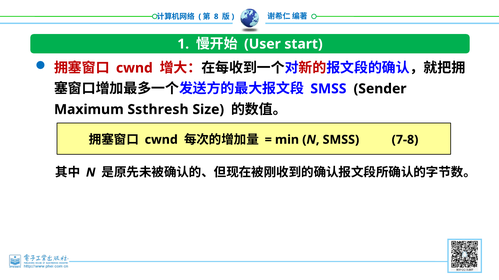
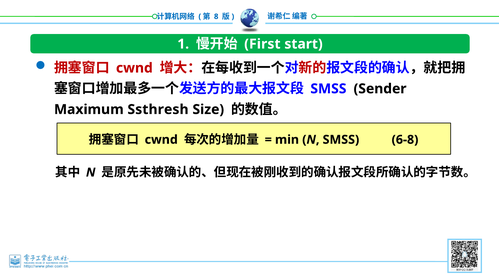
User: User -> First
7-8: 7-8 -> 6-8
